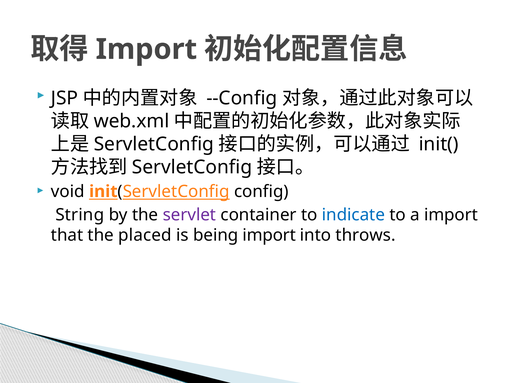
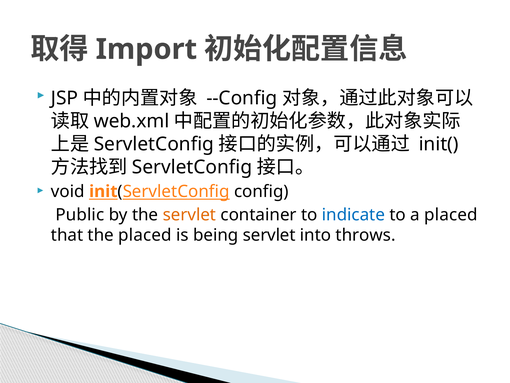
String: String -> Public
servlet at (189, 214) colour: purple -> orange
a import: import -> placed
being import: import -> servlet
